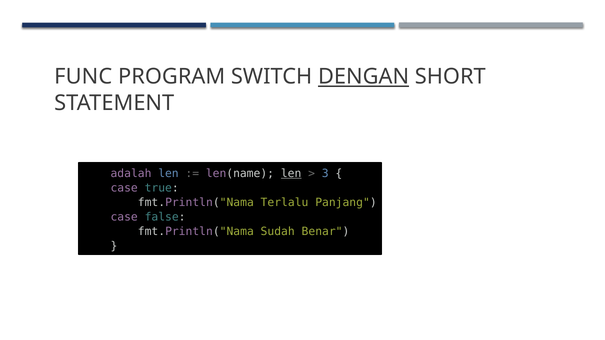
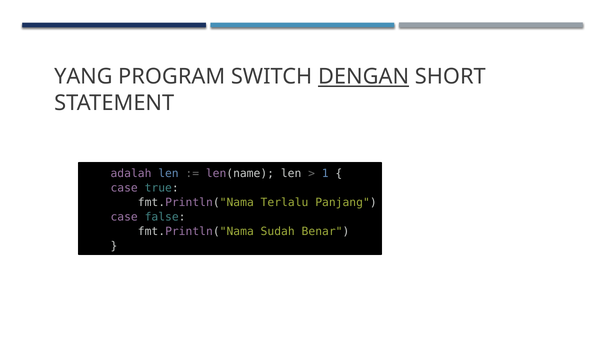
FUNC: FUNC -> YANG
len at (291, 174) underline: present -> none
3: 3 -> 1
